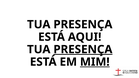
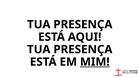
PRESENÇA at (83, 50) underline: present -> none
